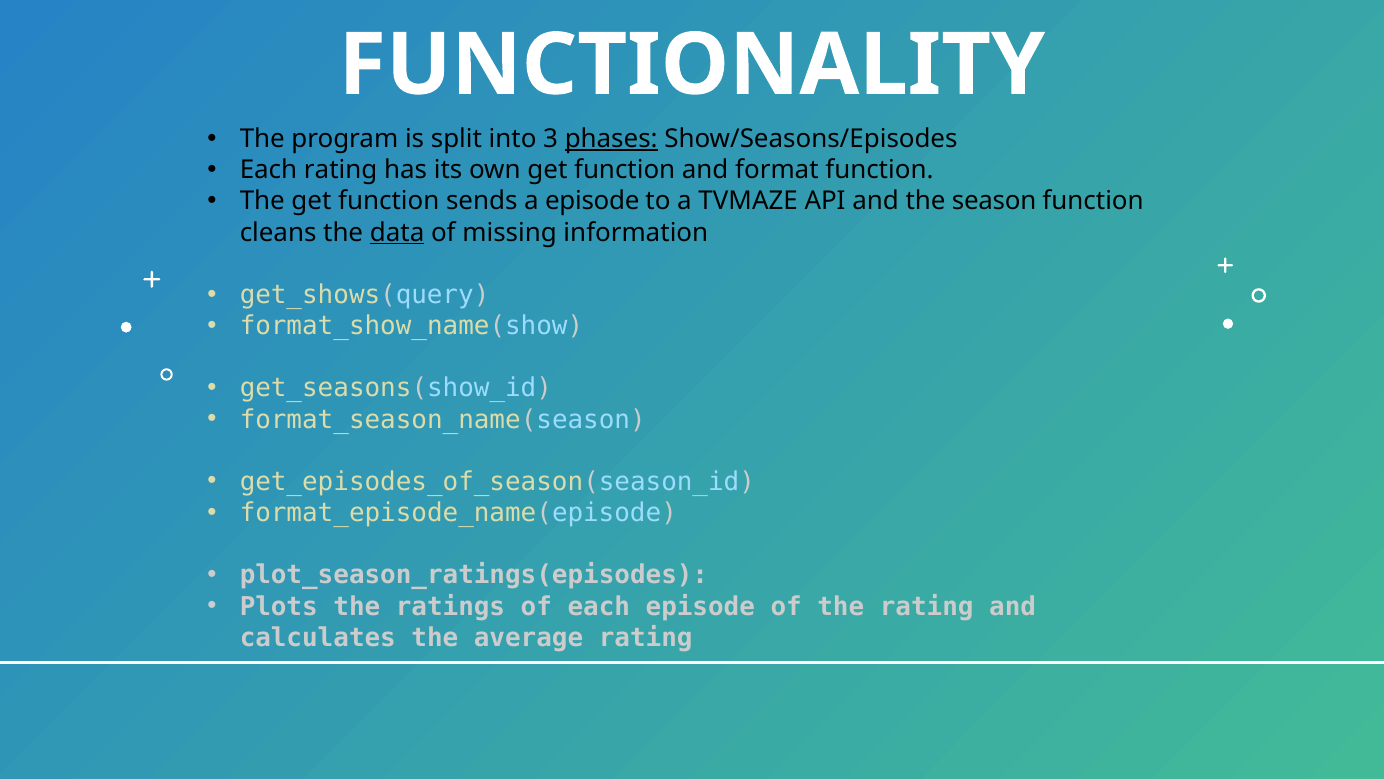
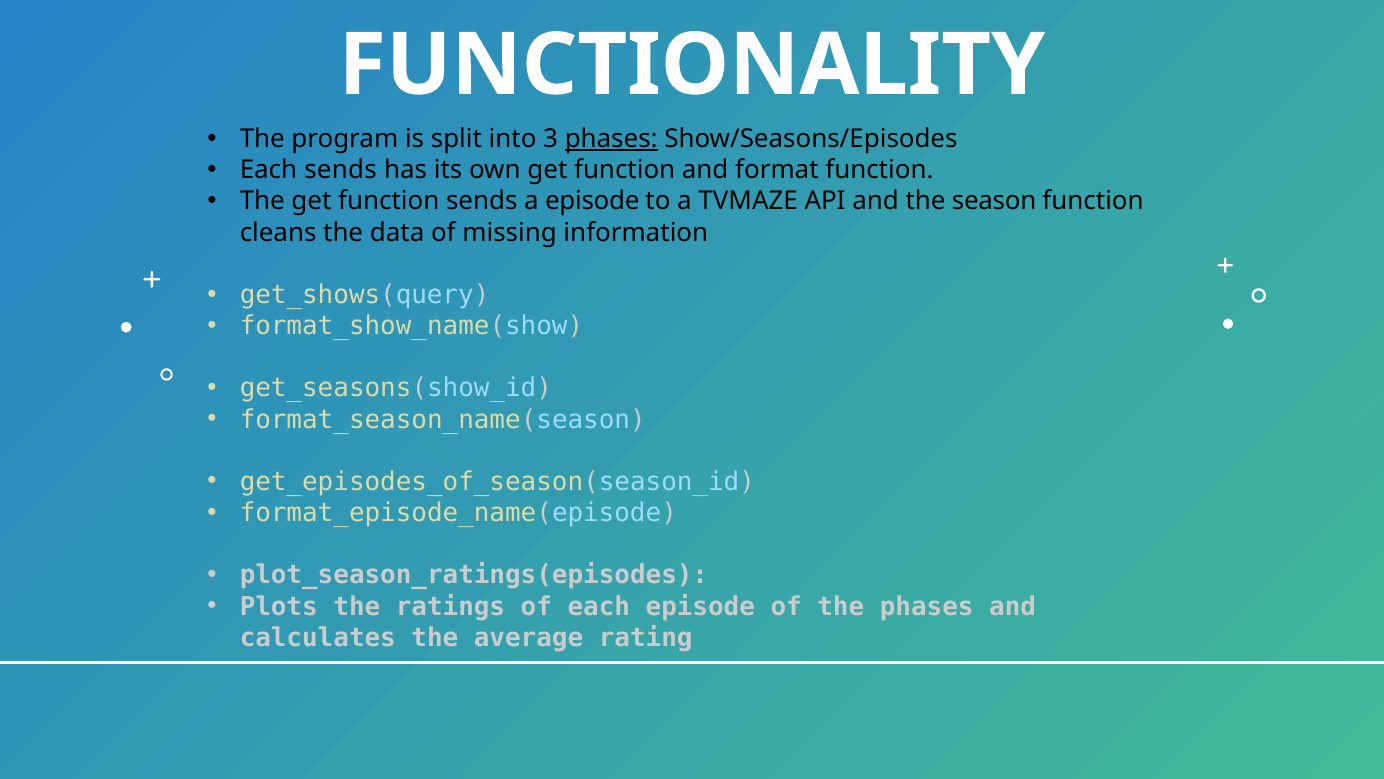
Each rating: rating -> sends
data underline: present -> none
the rating: rating -> phases
